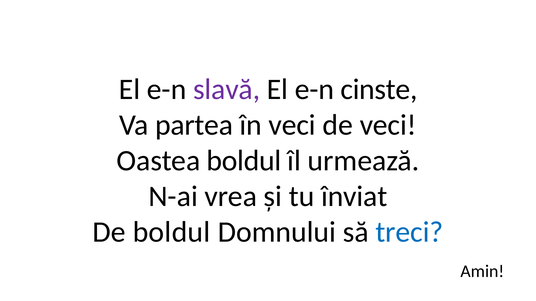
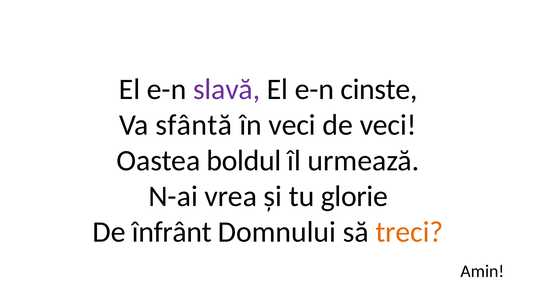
partea: partea -> sfântă
înviat: înviat -> glorie
De boldul: boldul -> înfrânt
treci colour: blue -> orange
